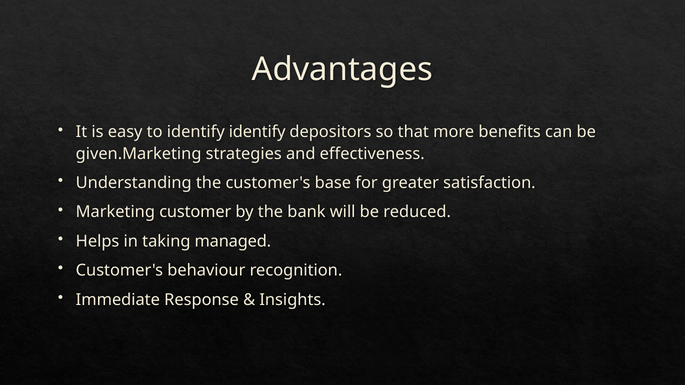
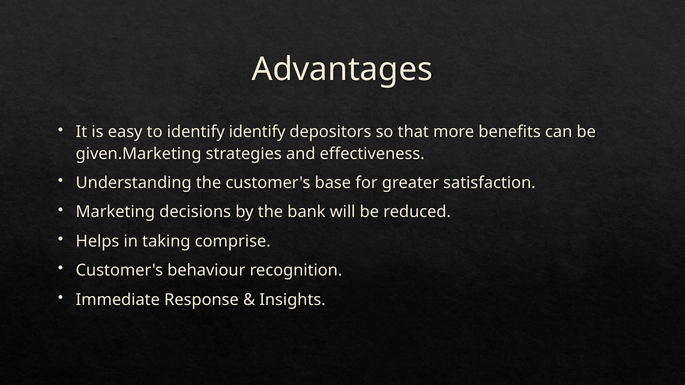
customer: customer -> decisions
managed: managed -> comprise
